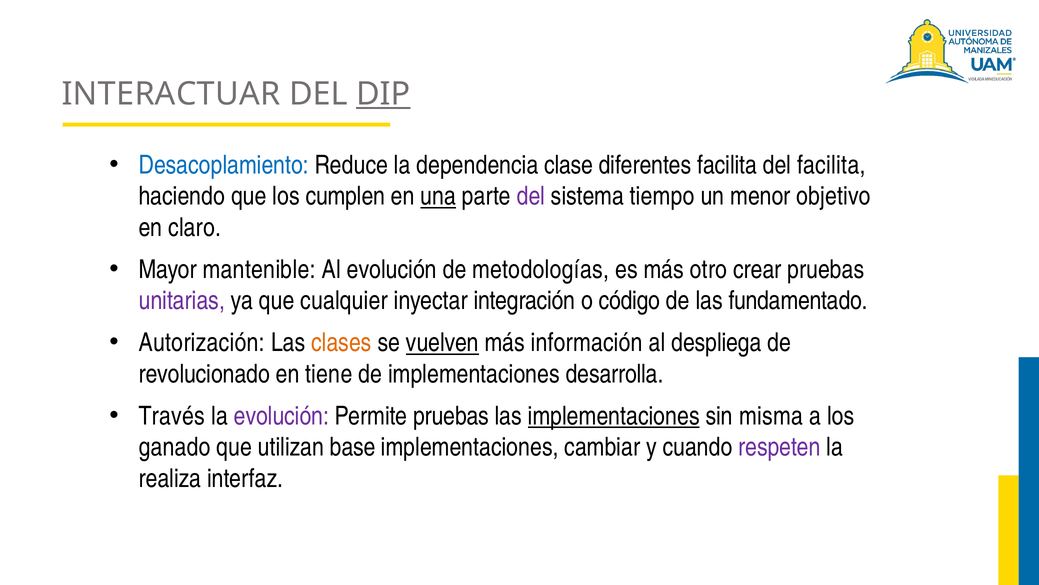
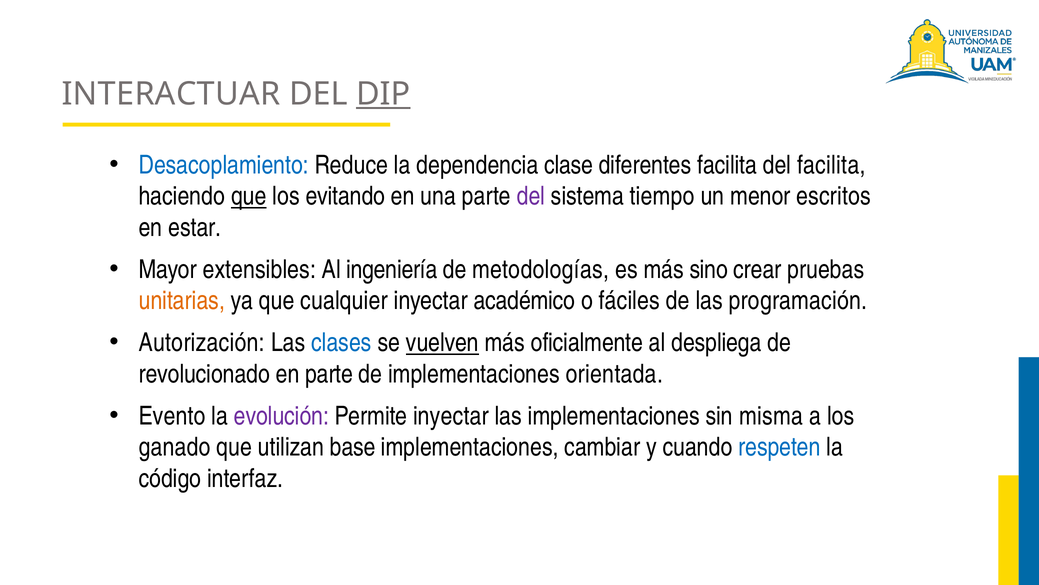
que at (249, 196) underline: none -> present
cumplen: cumplen -> evitando
una underline: present -> none
objetivo: objetivo -> escritos
claro: claro -> estar
mantenible: mantenible -> extensibles
Al evolución: evolución -> ingeniería
otro: otro -> sino
unitarias colour: purple -> orange
integración: integración -> académico
código: código -> fáciles
fundamentado: fundamentado -> programación
clases colour: orange -> blue
información: información -> oficialmente
en tiene: tiene -> parte
desarrolla: desarrolla -> orientada
Través: Través -> Evento
Permite pruebas: pruebas -> inyectar
implementaciones at (614, 416) underline: present -> none
respeten colour: purple -> blue
realiza: realiza -> código
